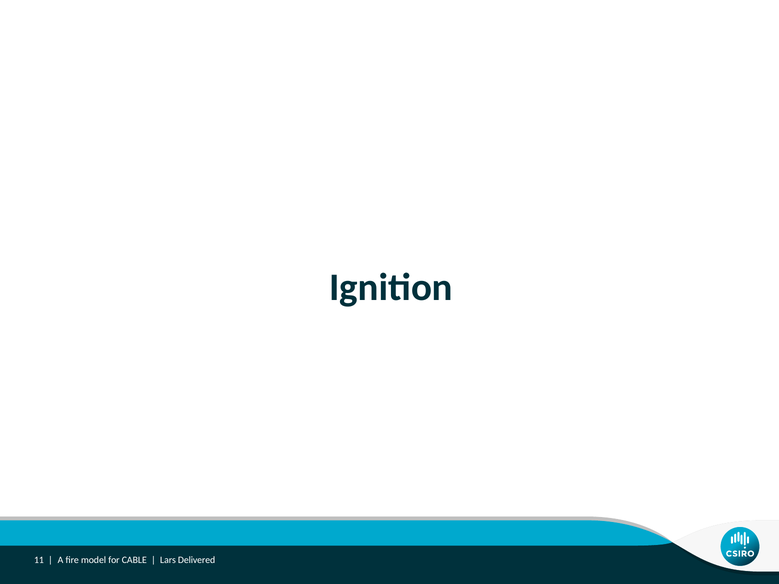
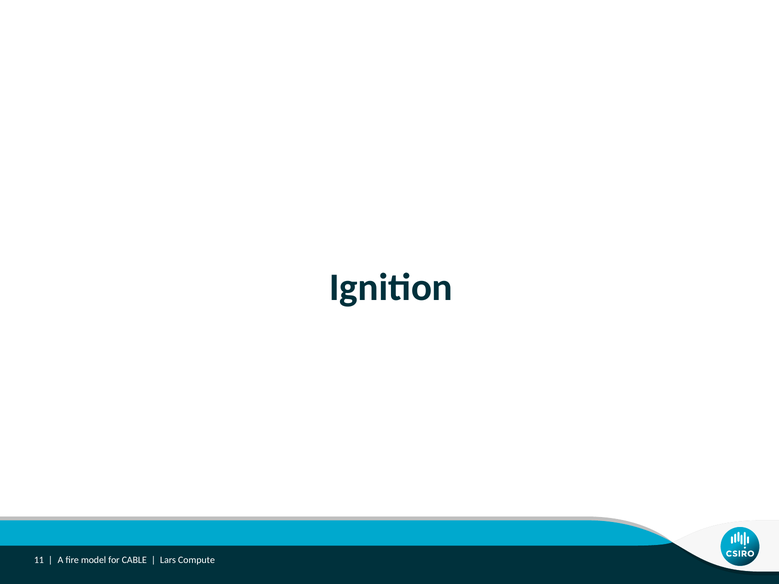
Delivered: Delivered -> Compute
